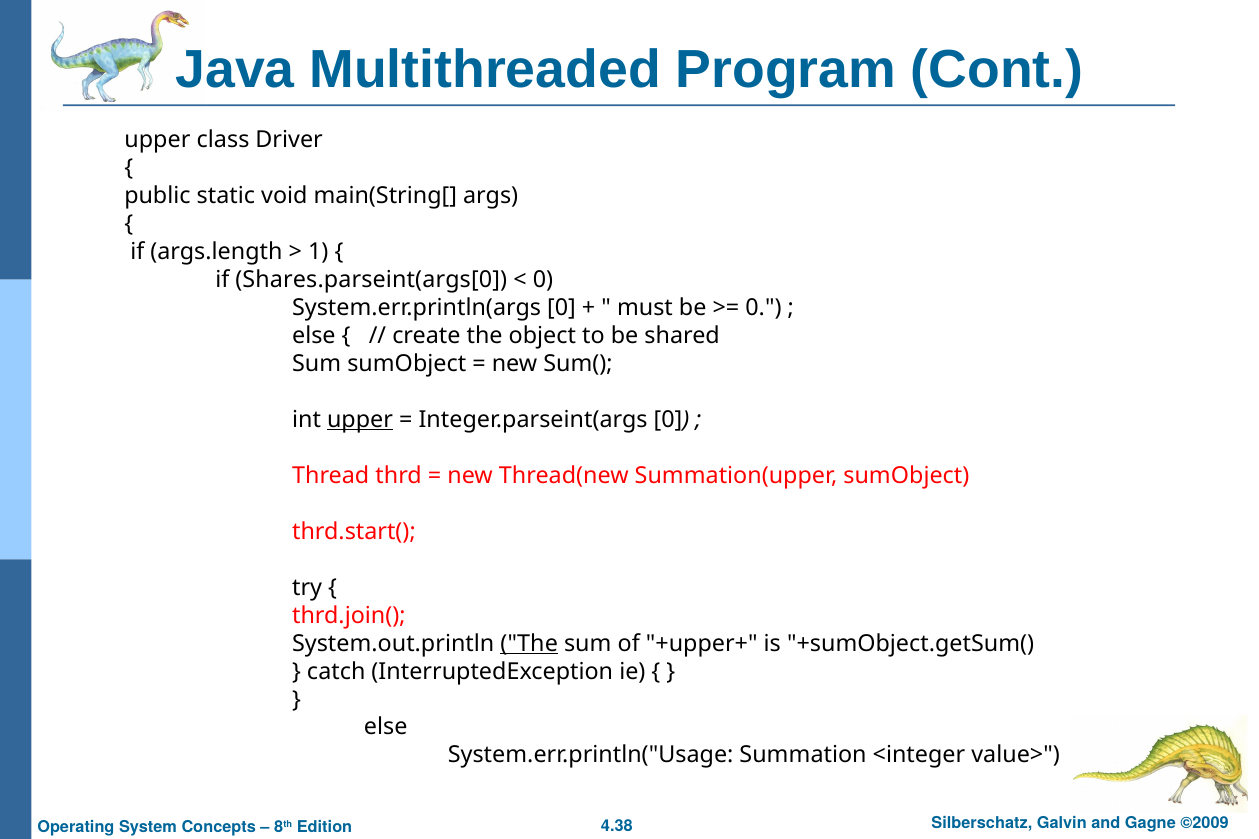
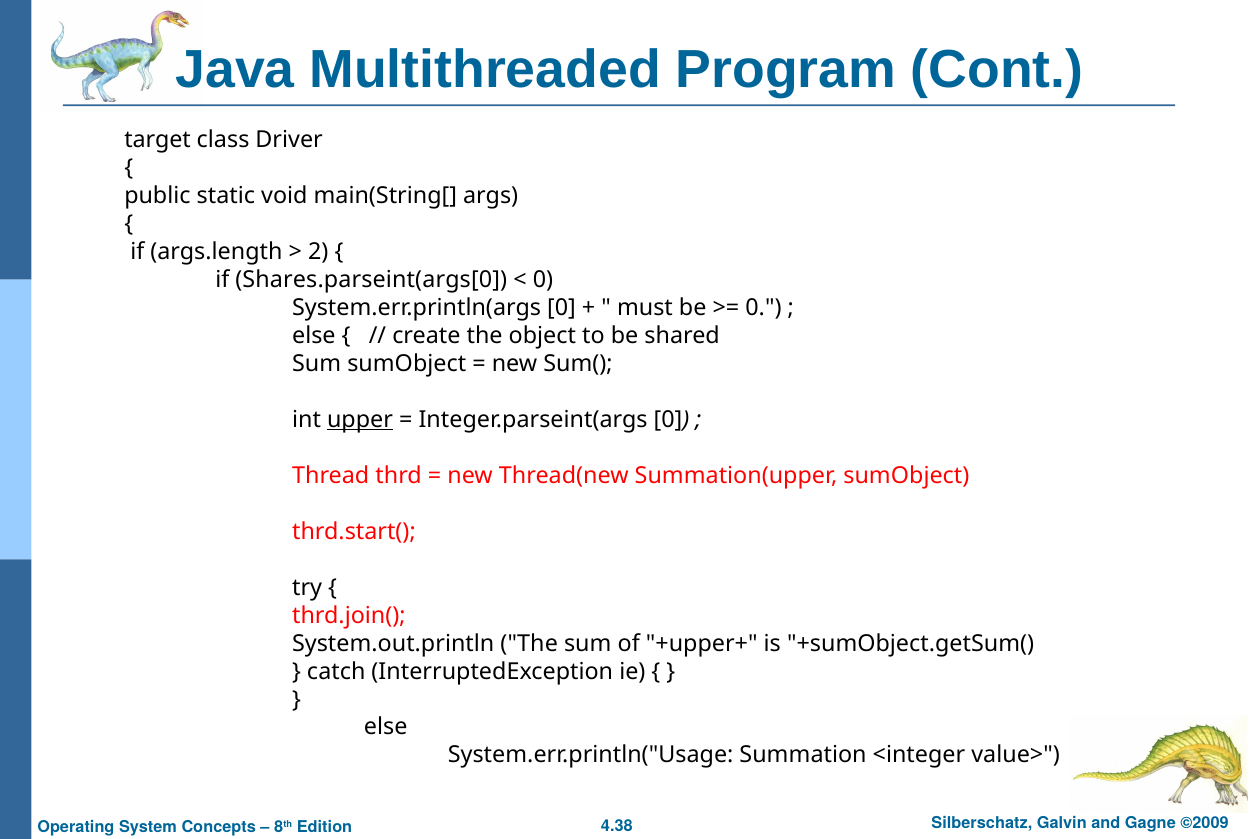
upper at (157, 140): upper -> target
1: 1 -> 2
The at (529, 644) underline: present -> none
